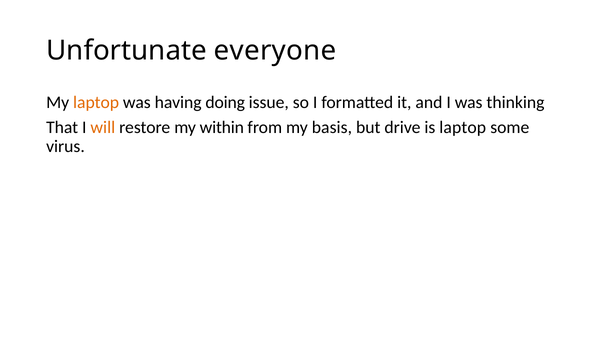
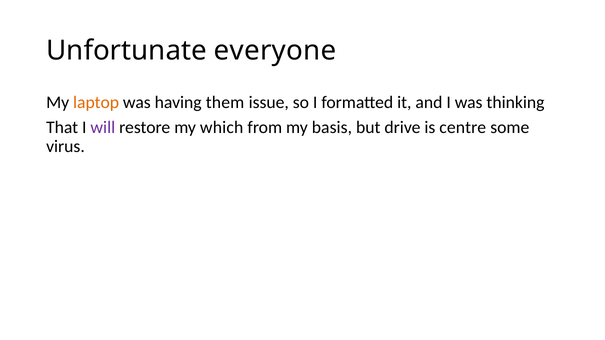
doing: doing -> them
will colour: orange -> purple
within: within -> which
is laptop: laptop -> centre
